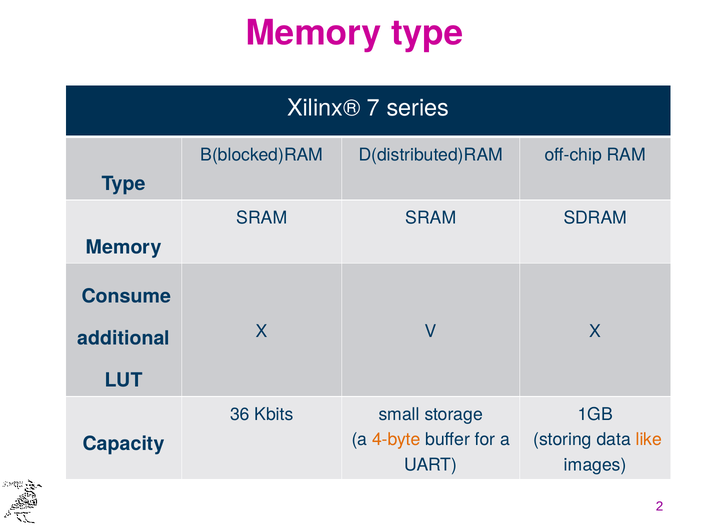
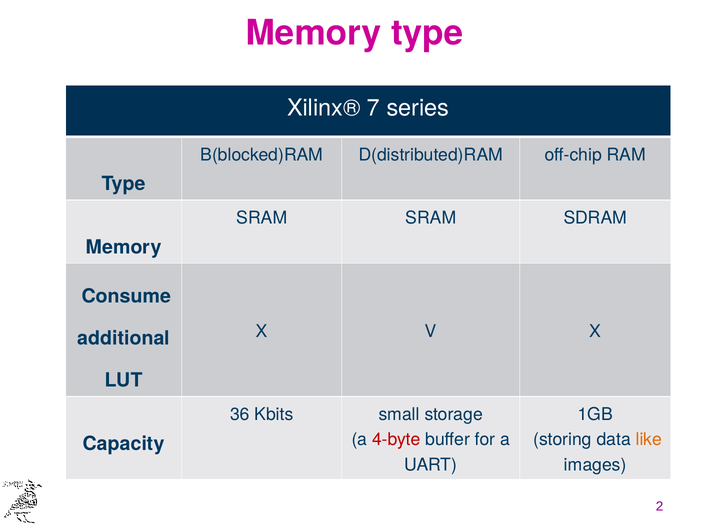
4-byte colour: orange -> red
